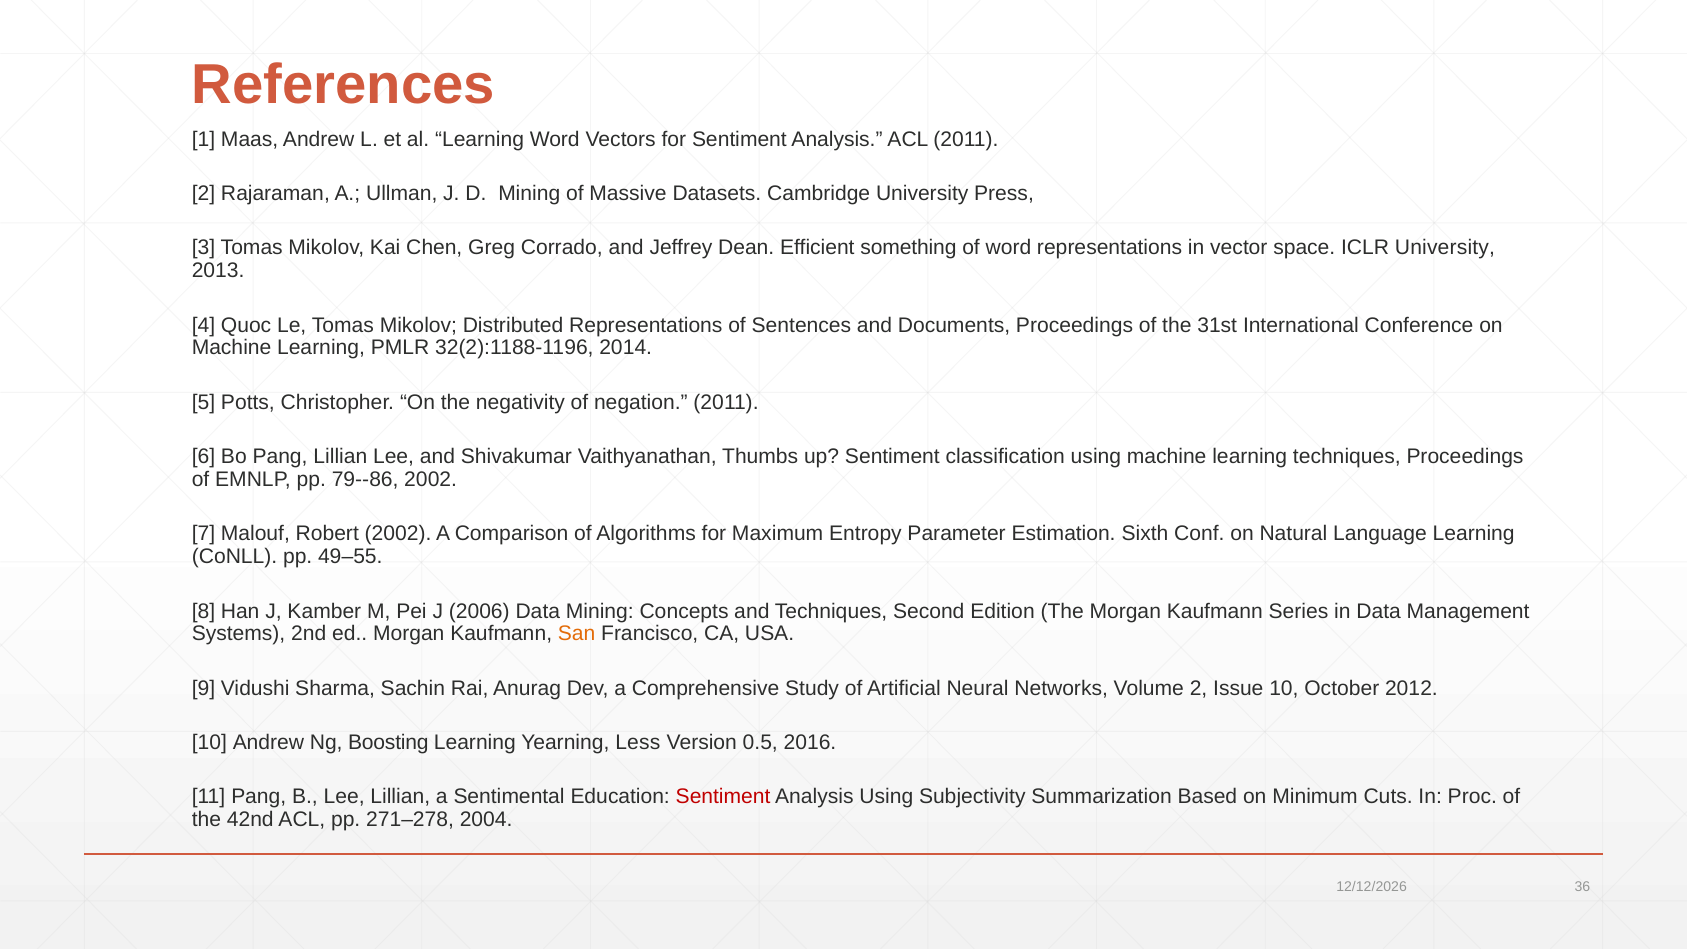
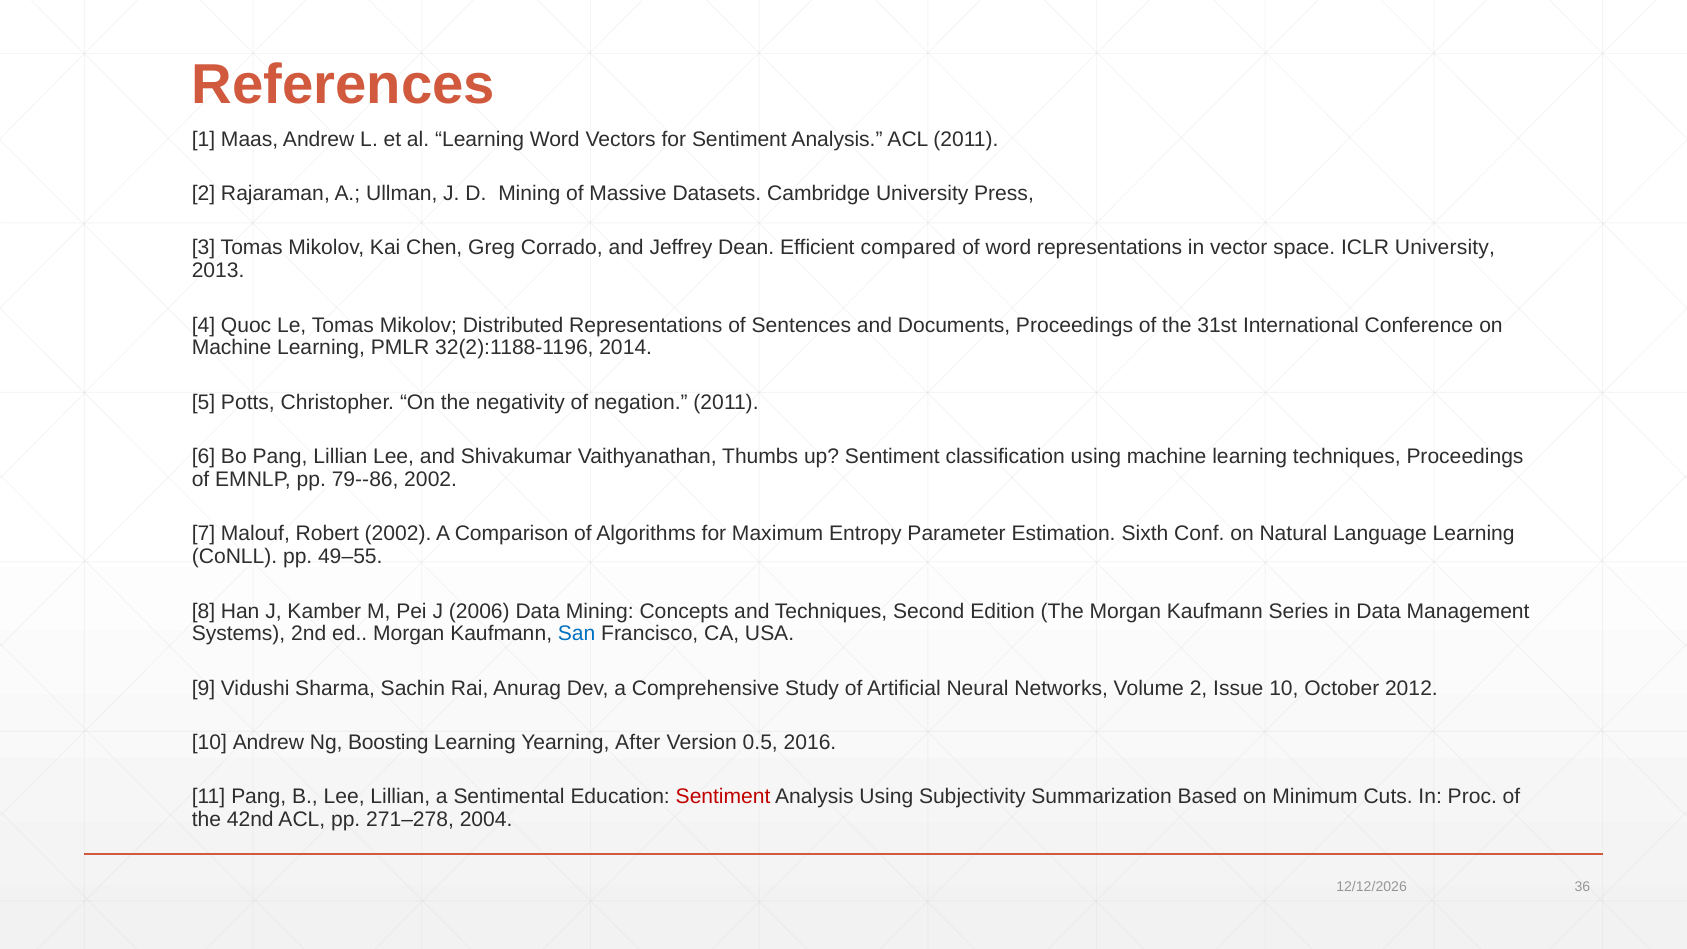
something: something -> compared
San colour: orange -> blue
Less: Less -> After
